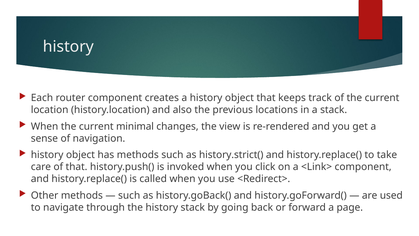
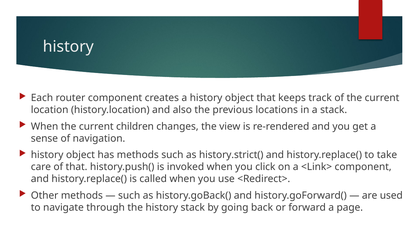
minimal: minimal -> children
